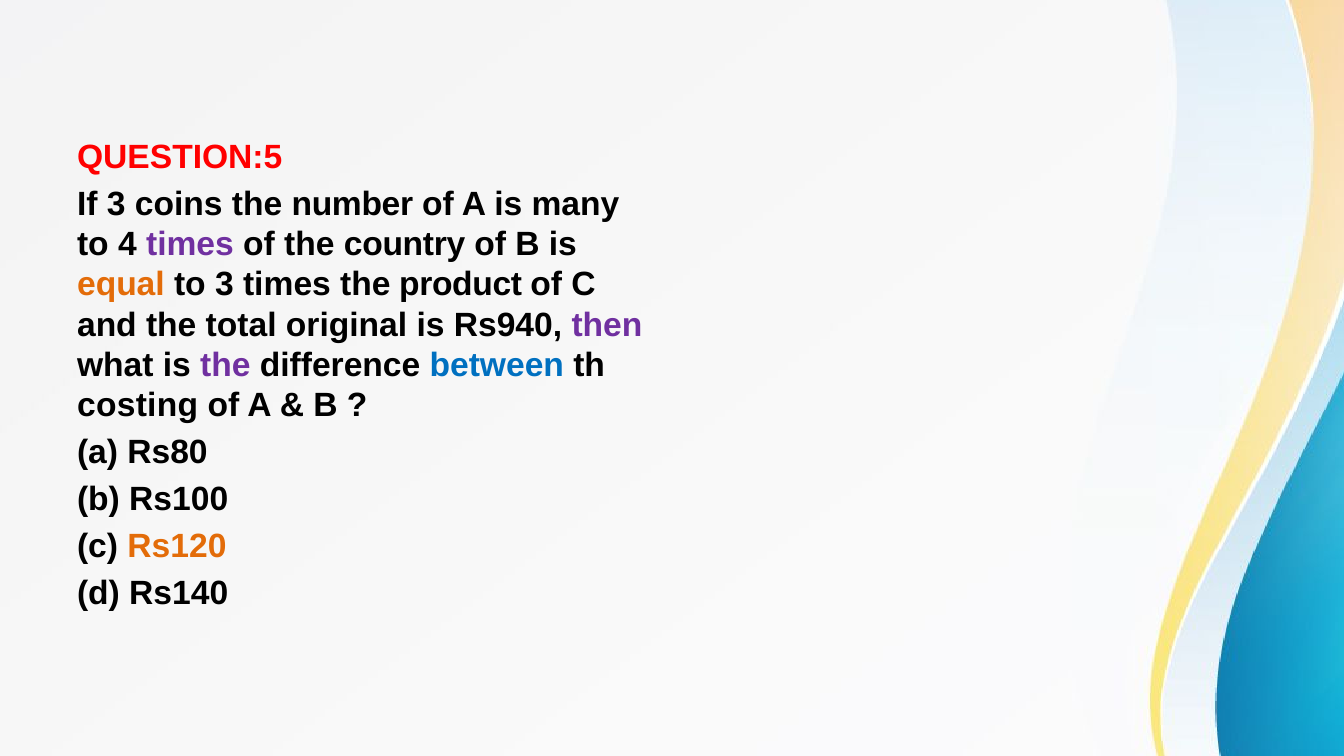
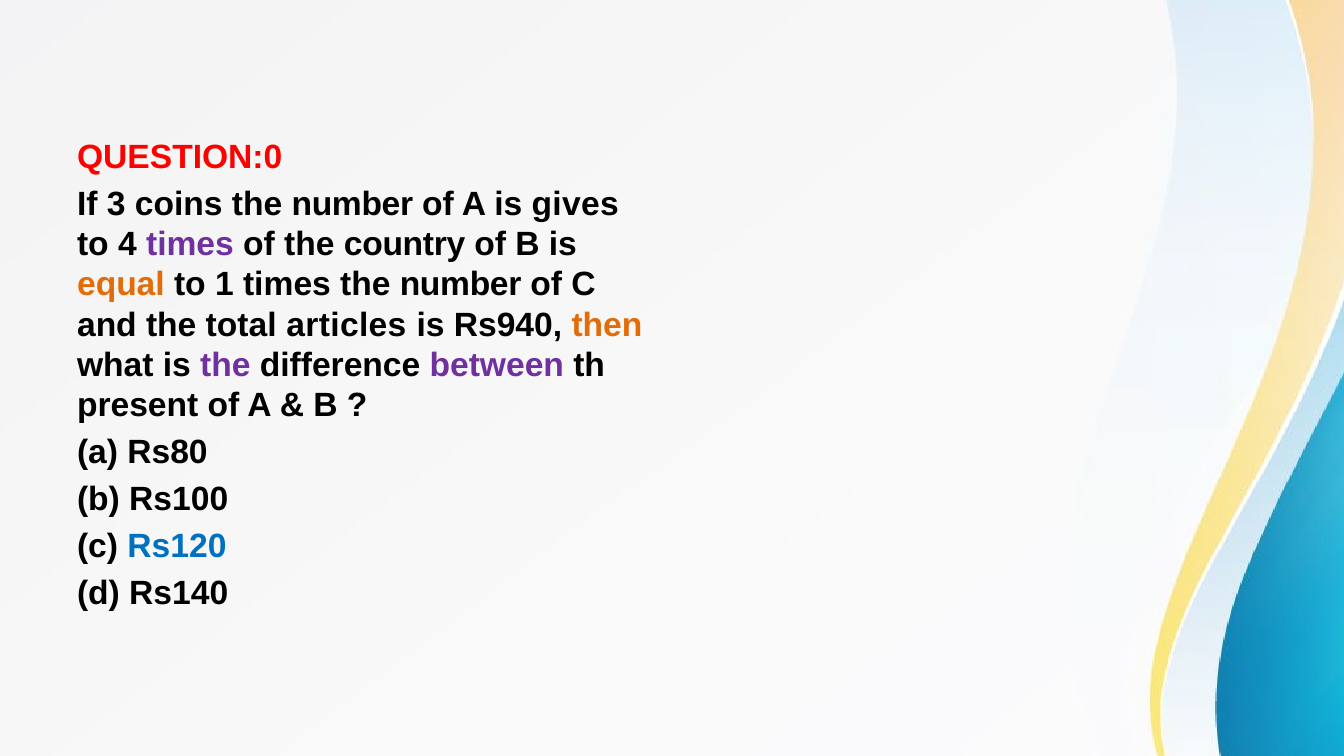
QUESTION:5: QUESTION:5 -> QUESTION:0
many: many -> gives
to 3: 3 -> 1
times the product: product -> number
original: original -> articles
then colour: purple -> orange
between colour: blue -> purple
costing: costing -> present
Rs120 colour: orange -> blue
